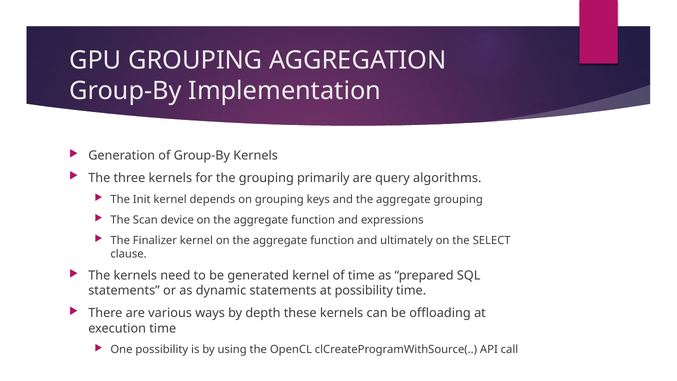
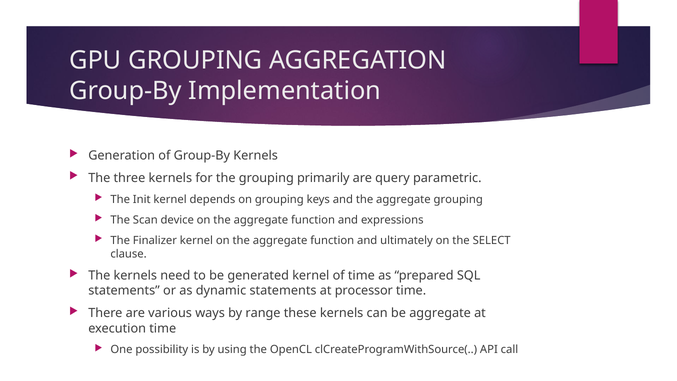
algorithms: algorithms -> parametric
at possibility: possibility -> processor
depth: depth -> range
be offloading: offloading -> aggregate
